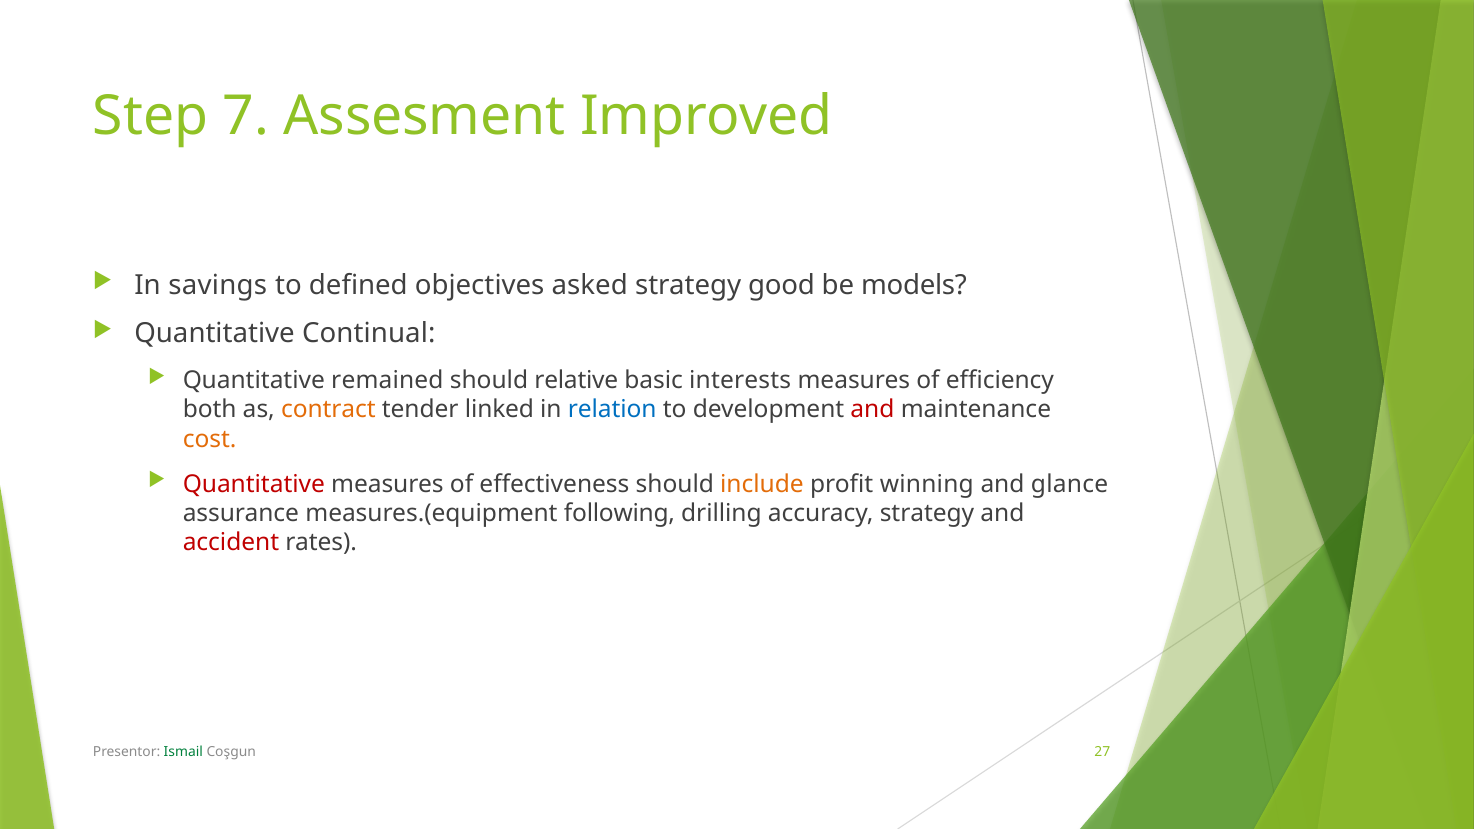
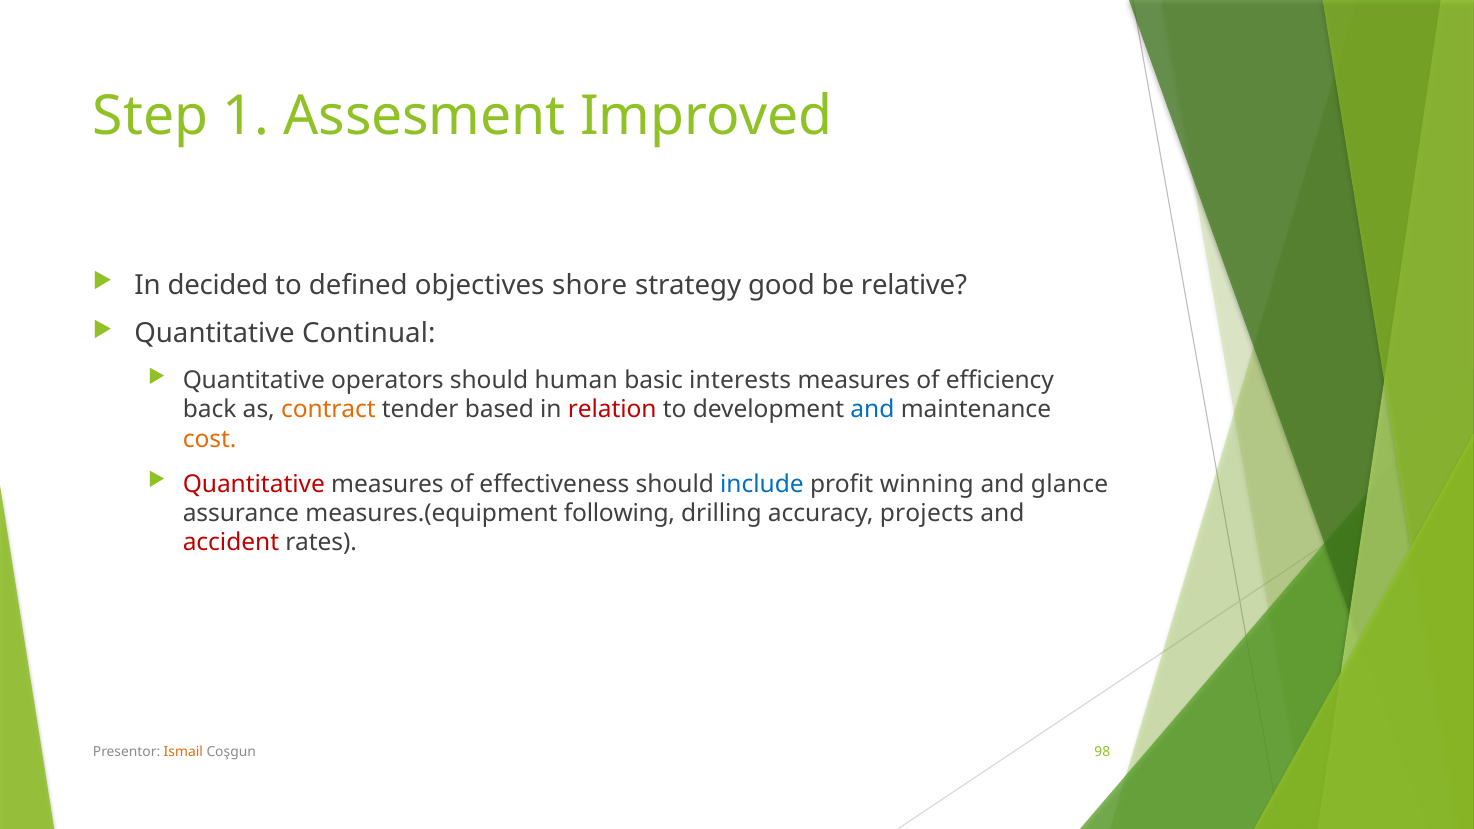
7: 7 -> 1
savings: savings -> decided
asked: asked -> shore
models: models -> relative
remained: remained -> operators
relative: relative -> human
both: both -> back
linked: linked -> based
relation colour: blue -> red
and at (872, 410) colour: red -> blue
include colour: orange -> blue
accuracy strategy: strategy -> projects
Ismail colour: green -> orange
27: 27 -> 98
